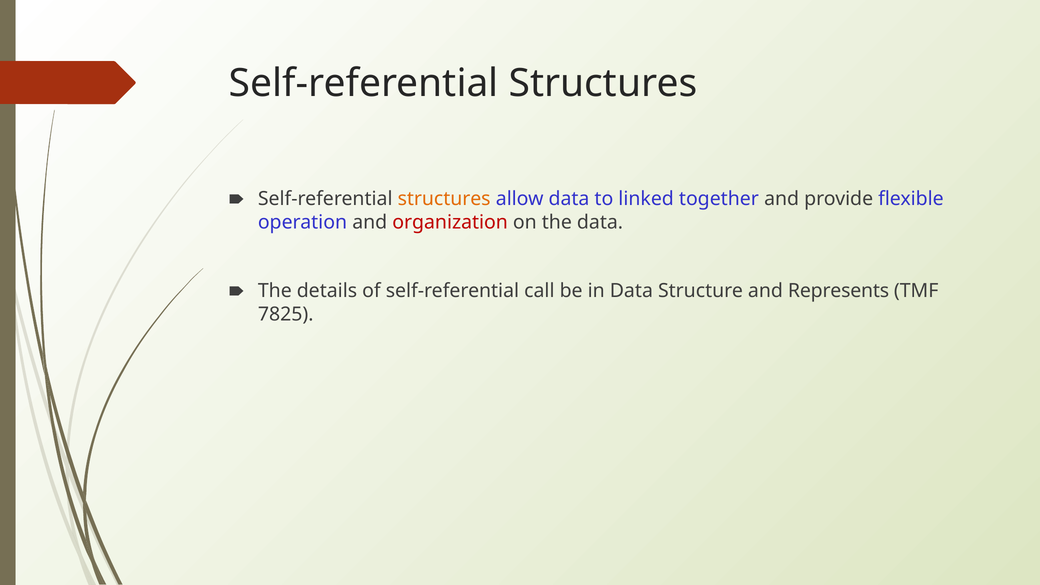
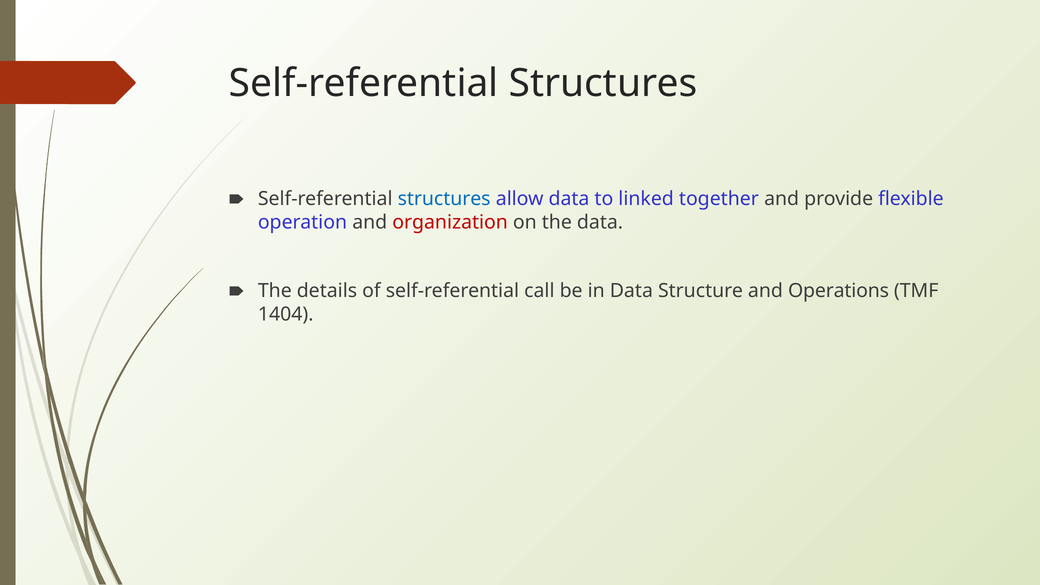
structures at (444, 199) colour: orange -> blue
Represents: Represents -> Operations
7825: 7825 -> 1404
